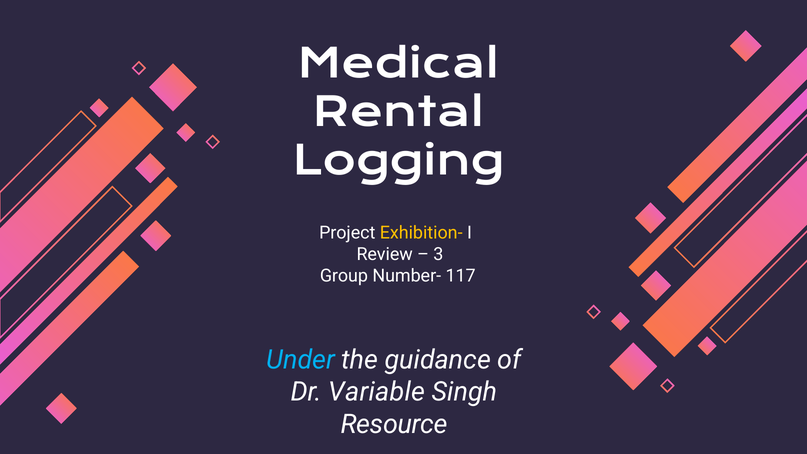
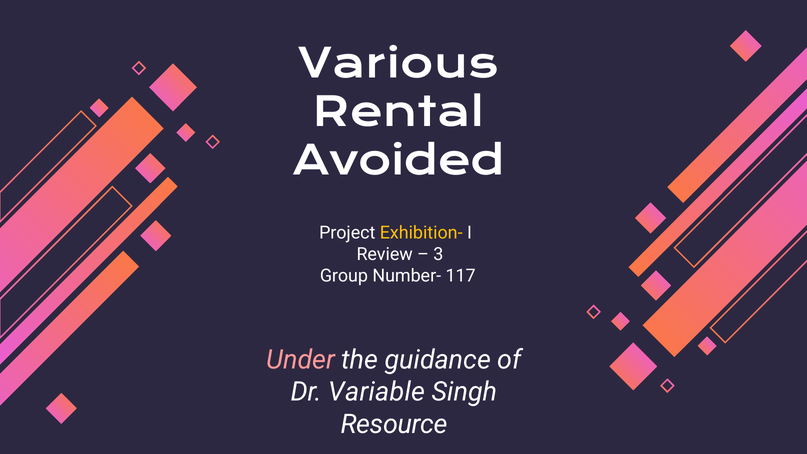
Medical: Medical -> Various
Logging: Logging -> Avoided
Under colour: light blue -> pink
